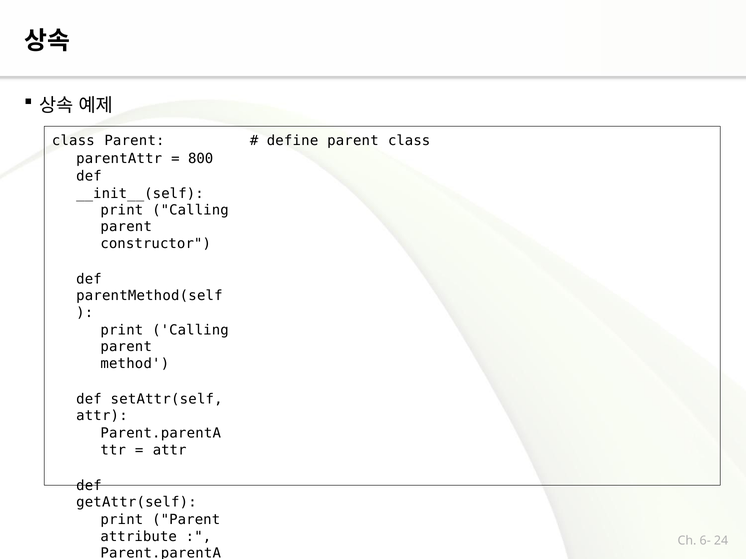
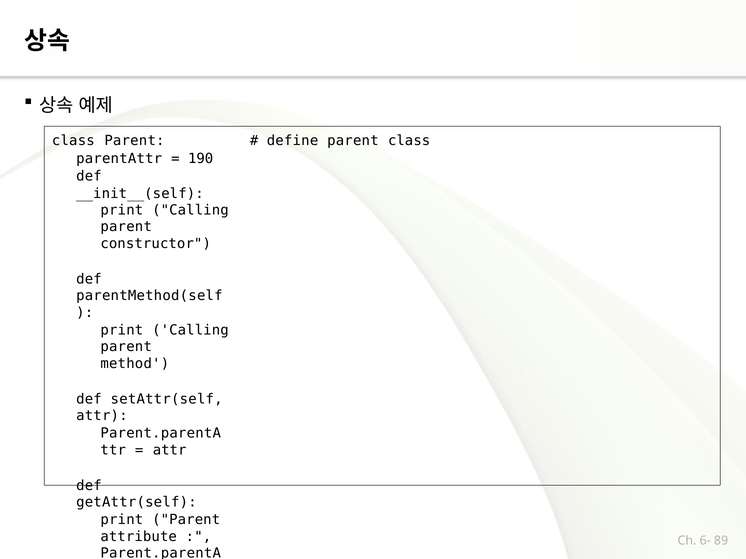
800: 800 -> 190
24: 24 -> 89
